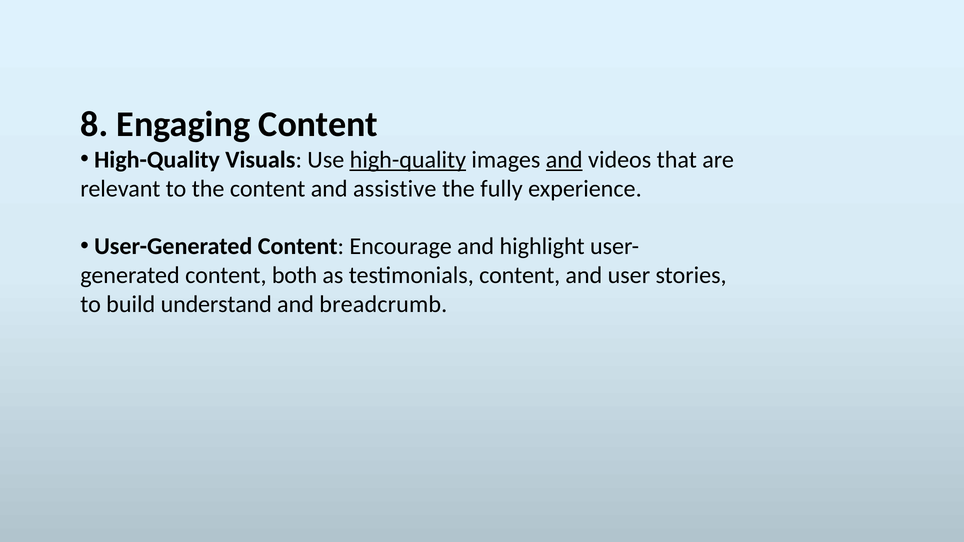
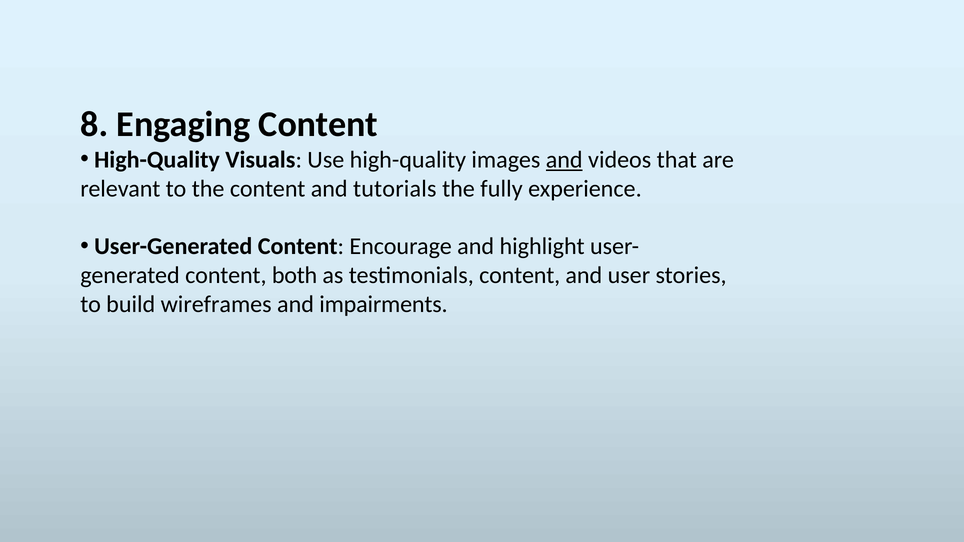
high-quality at (408, 160) underline: present -> none
assistive: assistive -> tutorials
understand: understand -> wireframes
breadcrumb: breadcrumb -> impairments
